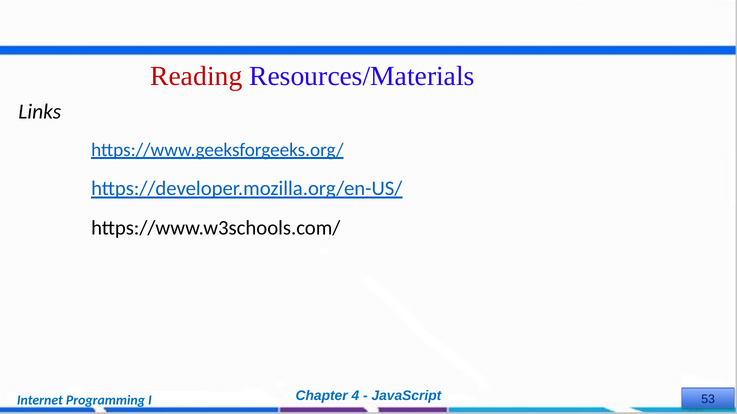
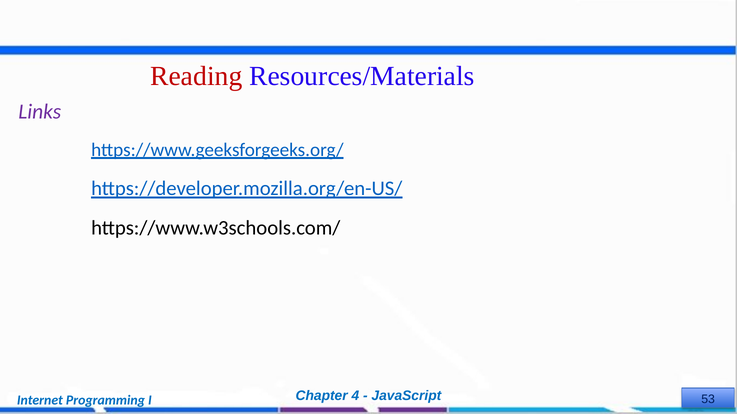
Links colour: black -> purple
